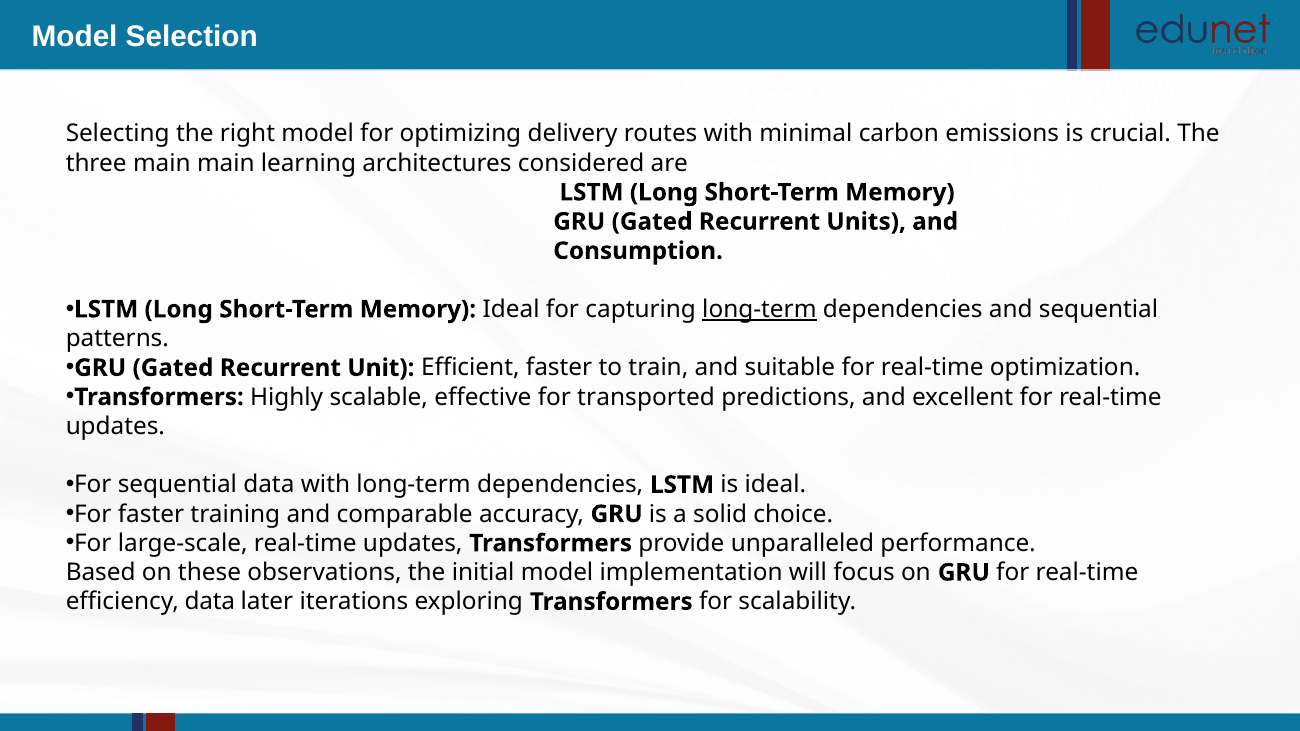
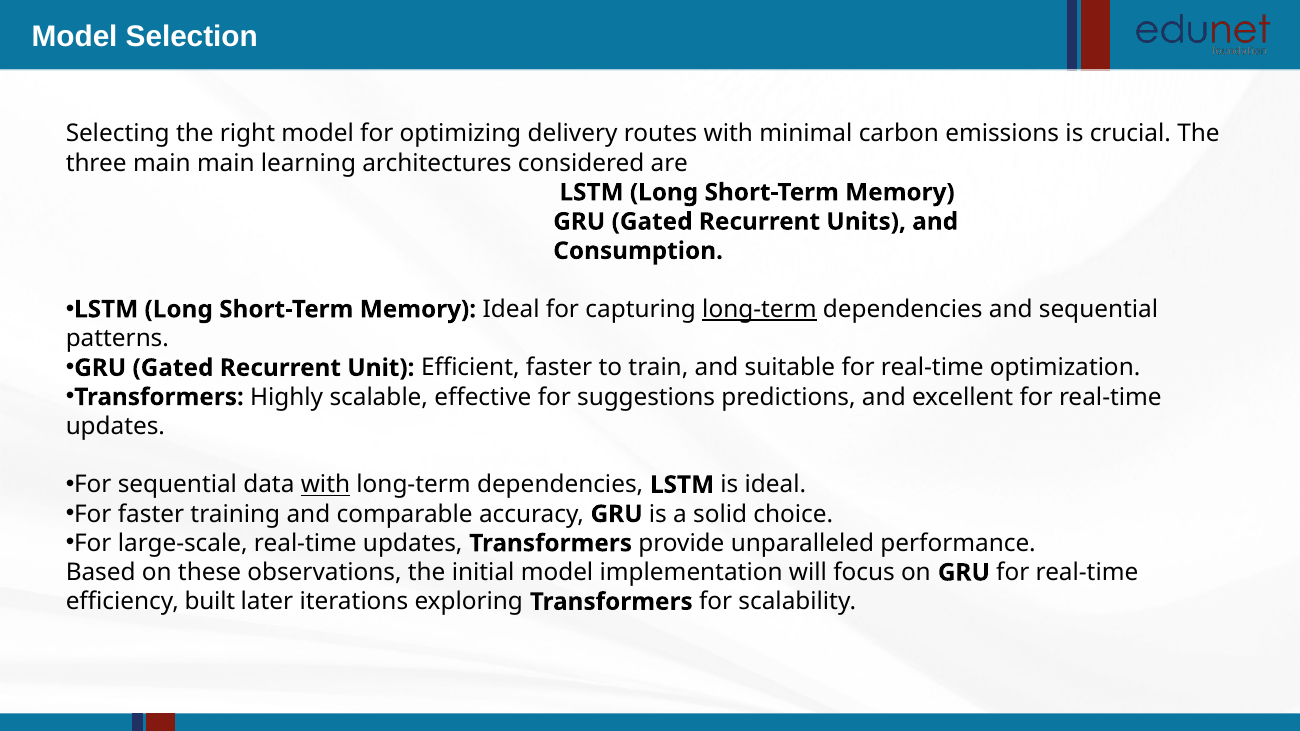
transported: transported -> suggestions
with at (325, 485) underline: none -> present
efficiency data: data -> built
